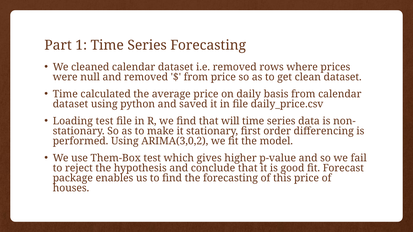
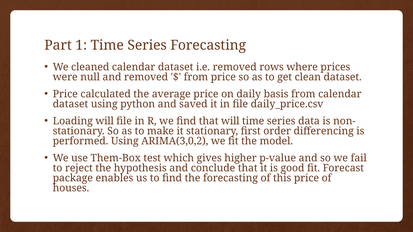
Time at (65, 94): Time -> Price
Loading test: test -> will
